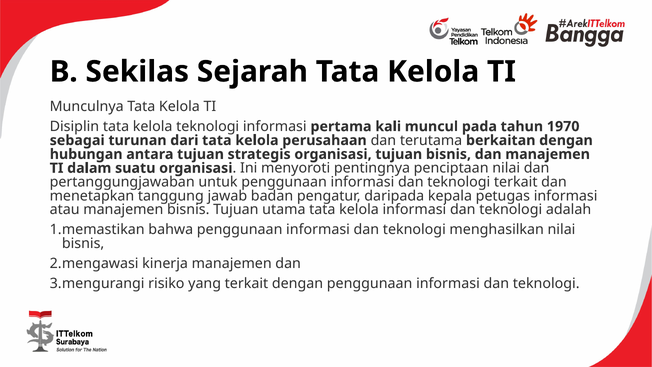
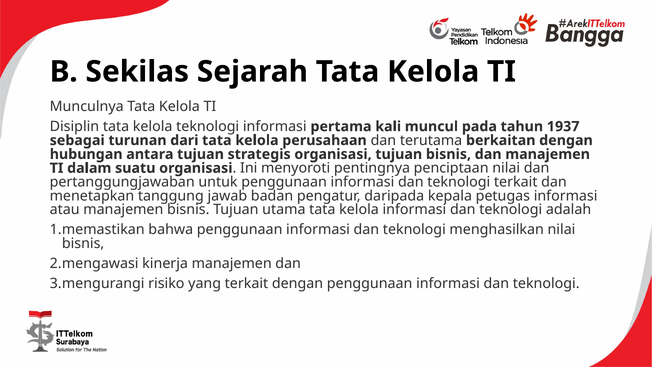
1970: 1970 -> 1937
